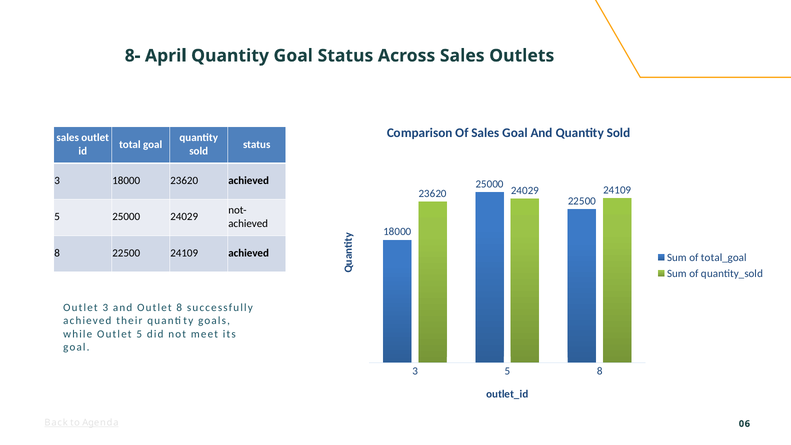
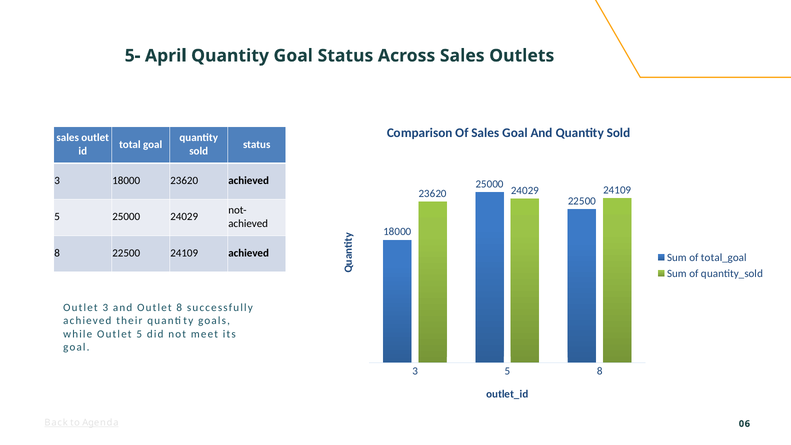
8-: 8- -> 5-
